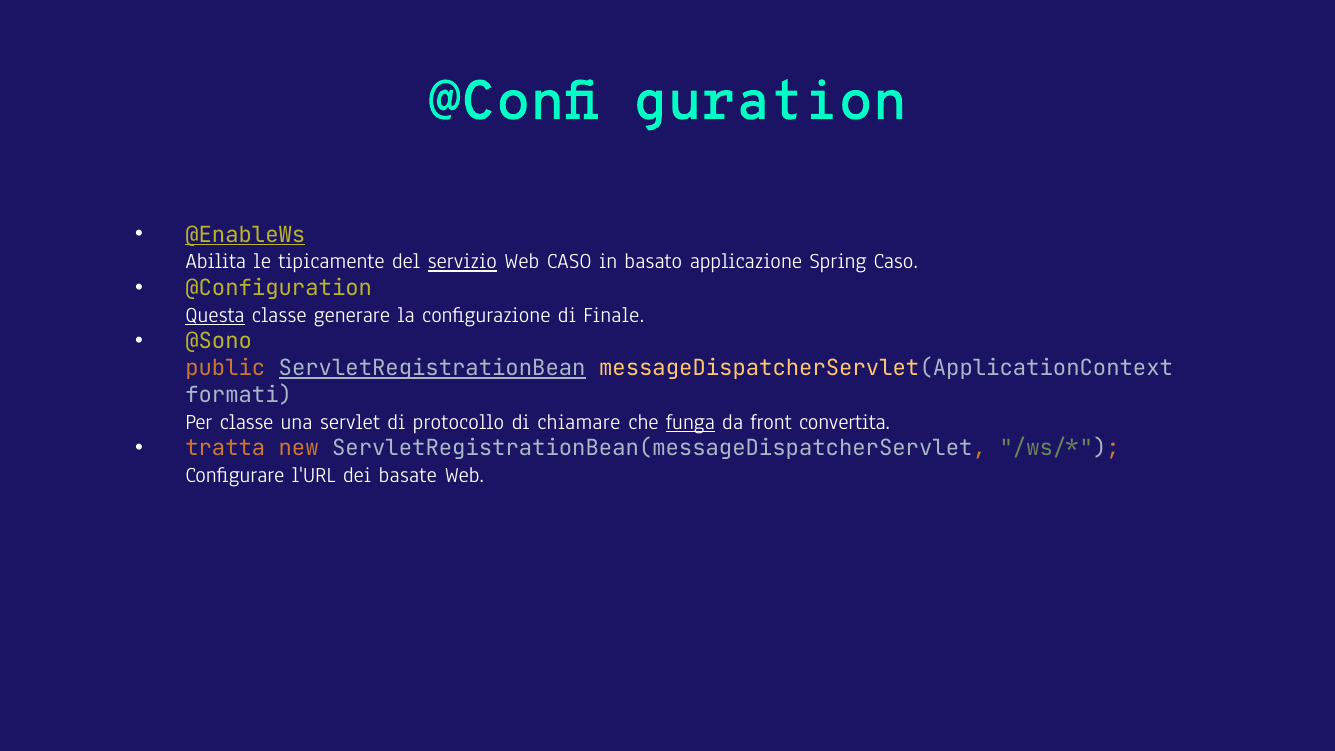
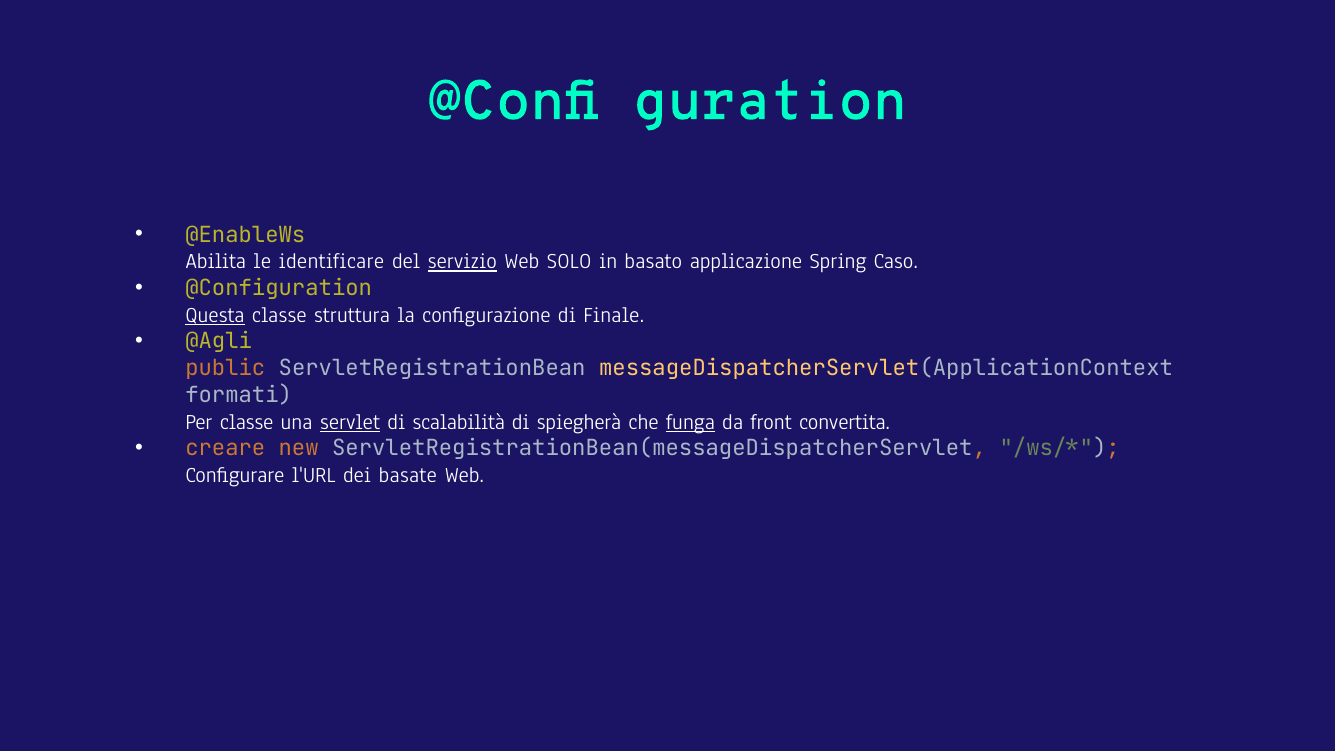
@EnableWs underline: present -> none
tipicamente: tipicamente -> identificare
Web CASO: CASO -> SOLO
generare: generare -> struttura
@Sono: @Sono -> @Agli
ServletRegistrationBean underline: present -> none
servlet underline: none -> present
protocollo: protocollo -> scalabilità
chiamare: chiamare -> spiegherà
tratta: tratta -> creare
